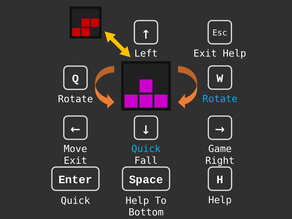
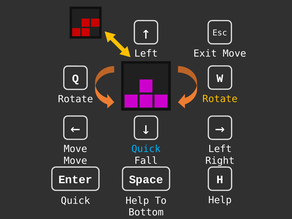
Exit Help: Help -> Move
Rotate at (220, 99) colour: light blue -> yellow
Game at (220, 149): Game -> Left
Exit at (75, 161): Exit -> Move
